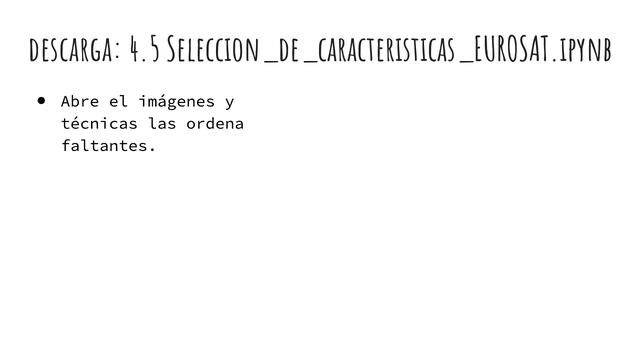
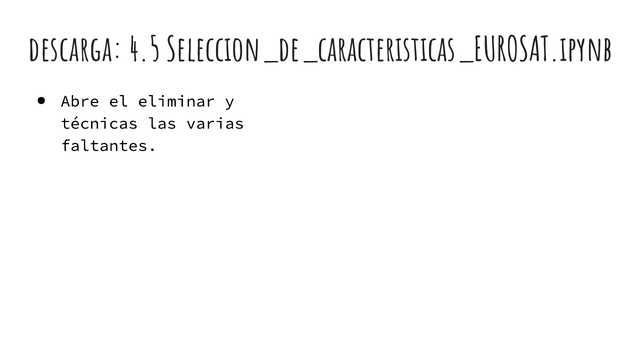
imágenes: imágenes -> eliminar
ordena: ordena -> varias
